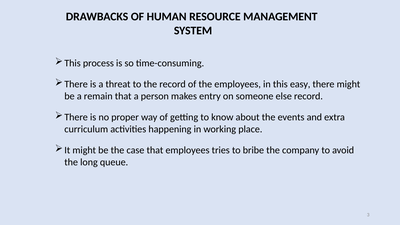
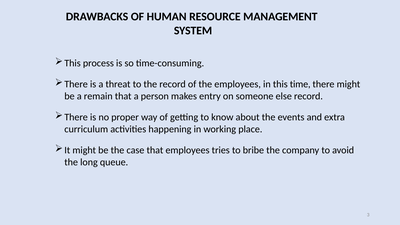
easy: easy -> time
